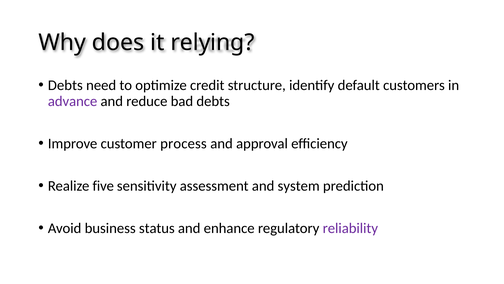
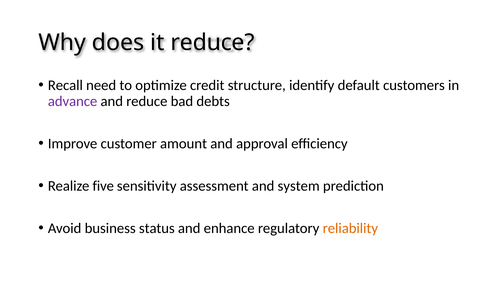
it relying: relying -> reduce
Debts at (65, 85): Debts -> Recall
process: process -> amount
reliability colour: purple -> orange
